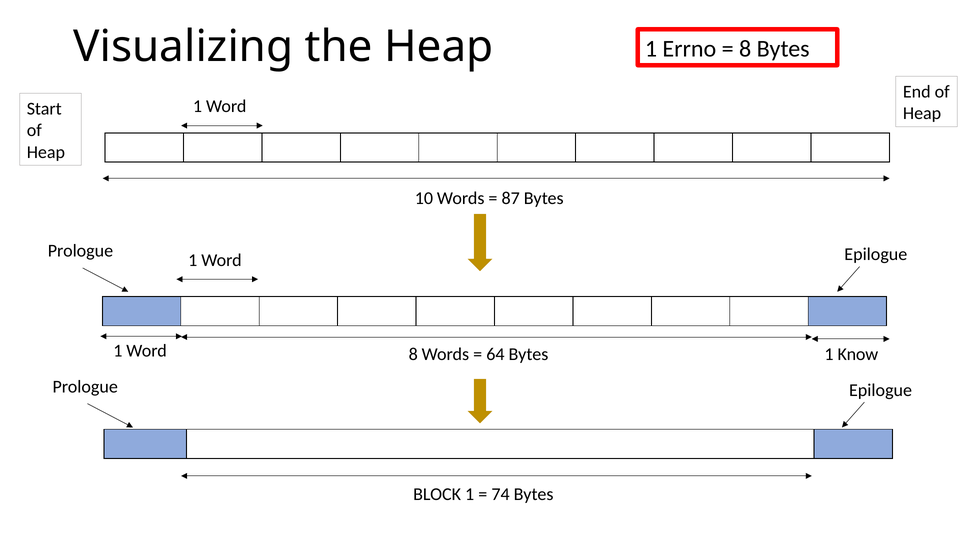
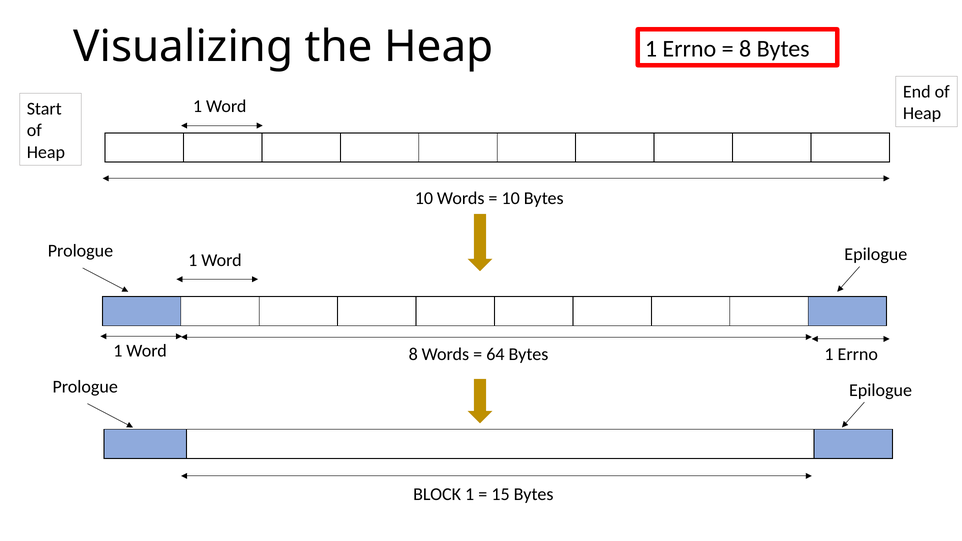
87 at (511, 198): 87 -> 10
Word 1 Know: Know -> Errno
74: 74 -> 15
